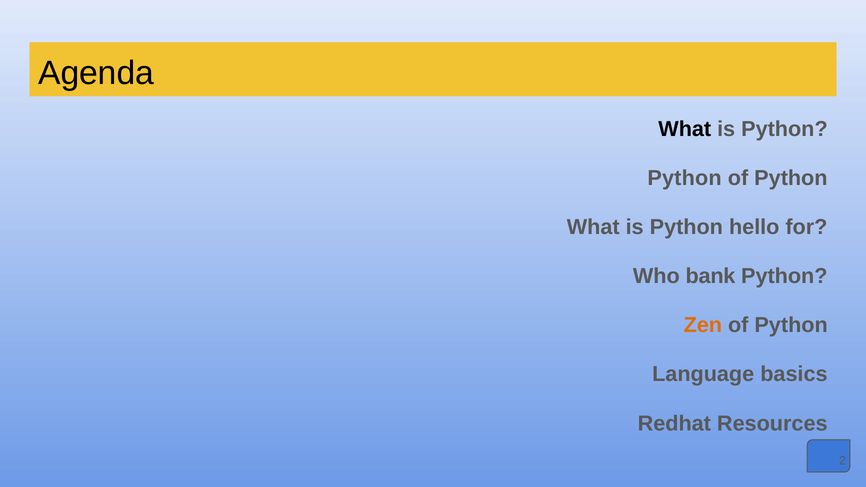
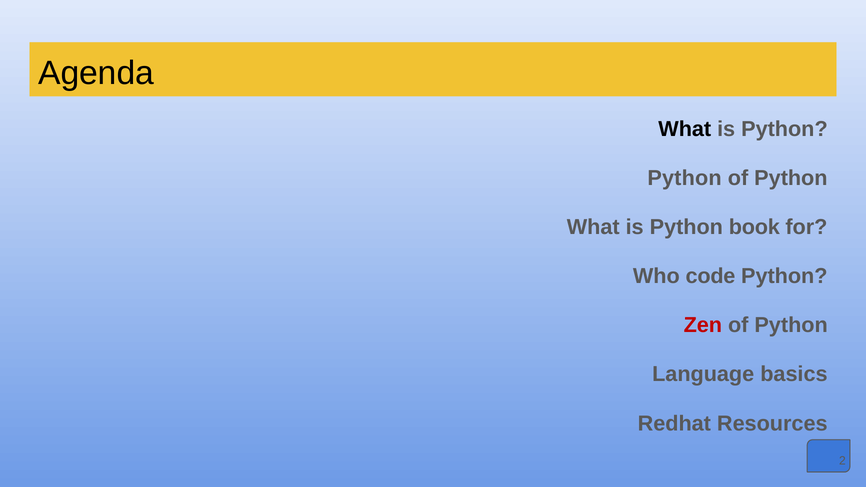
hello: hello -> book
bank: bank -> code
Zen colour: orange -> red
